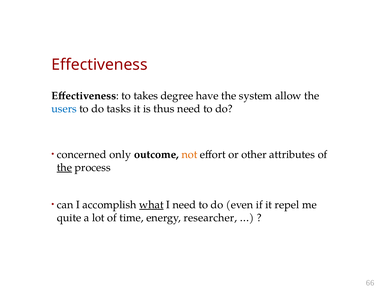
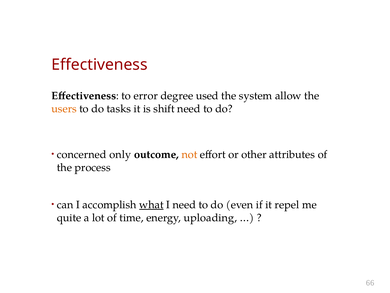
takes: takes -> error
have: have -> used
users colour: blue -> orange
thus: thus -> shift
the at (64, 167) underline: present -> none
researcher: researcher -> uploading
